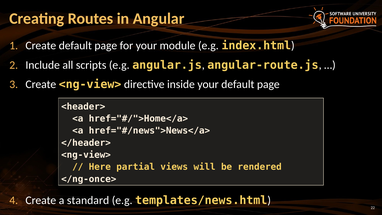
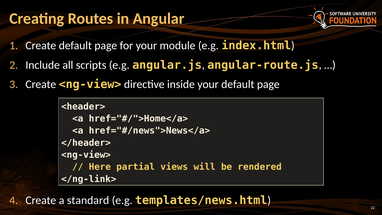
</ng-once>: </ng-once> -> </ng-link>
